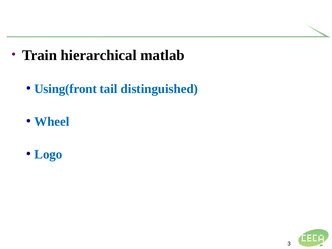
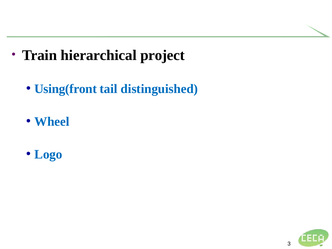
matlab: matlab -> project
